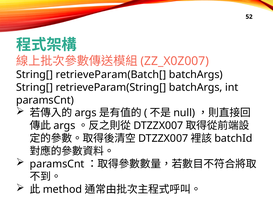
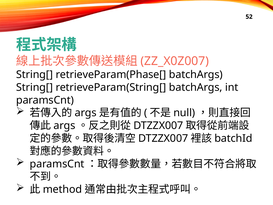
retrieveParam(Batch[: retrieveParam(Batch[ -> retrieveParam(Phase[
